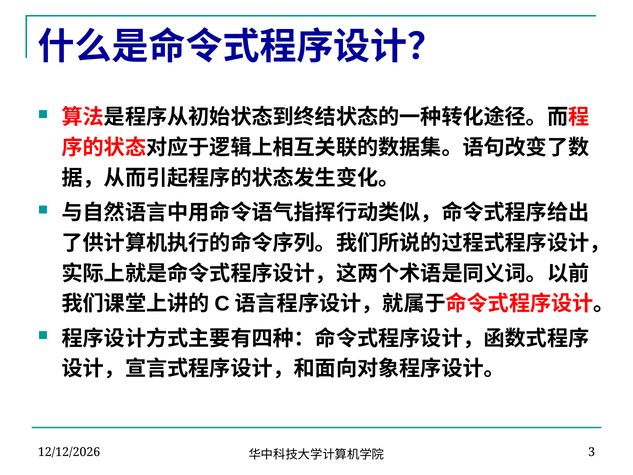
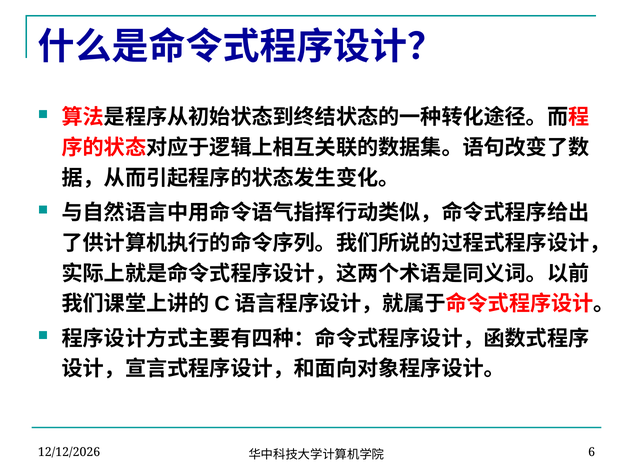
3: 3 -> 6
